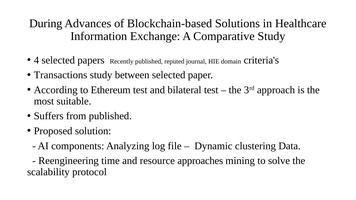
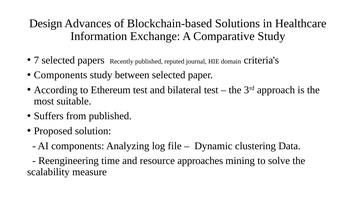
During: During -> Design
4: 4 -> 7
Transactions at (61, 75): Transactions -> Components
protocol: protocol -> measure
